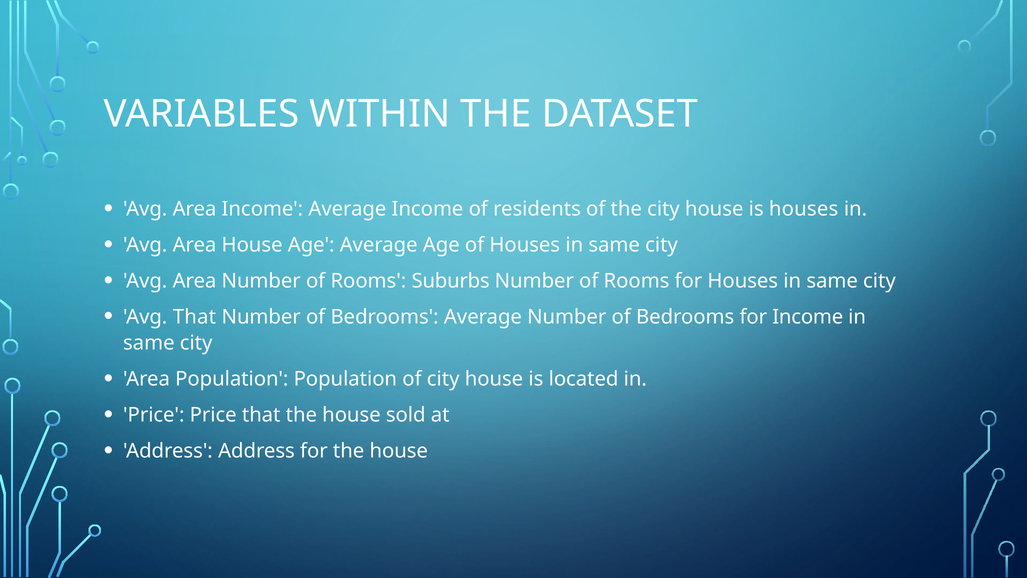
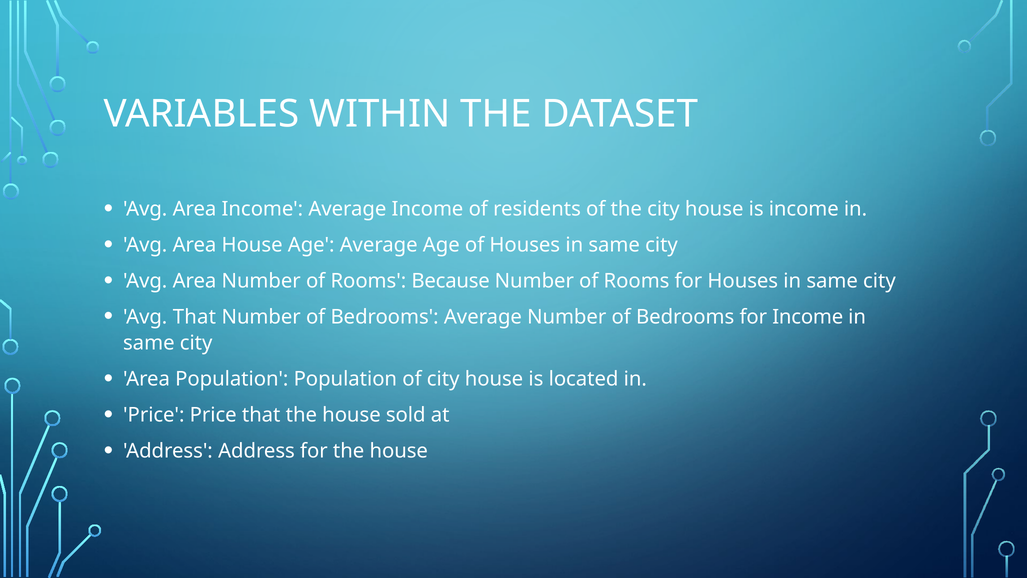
is houses: houses -> income
Suburbs: Suburbs -> Because
